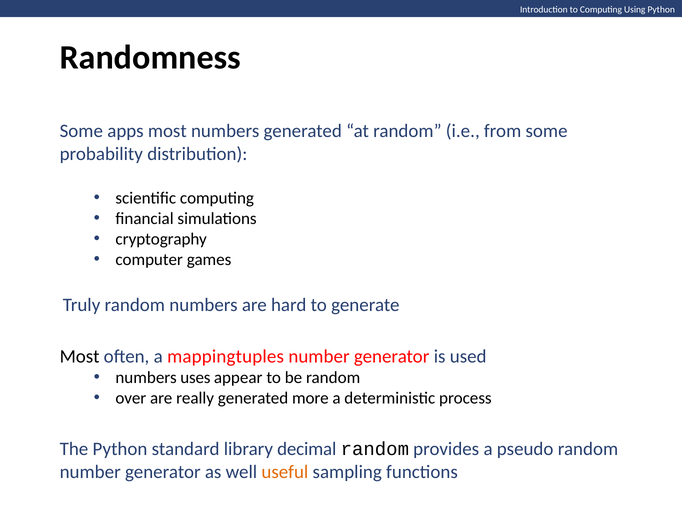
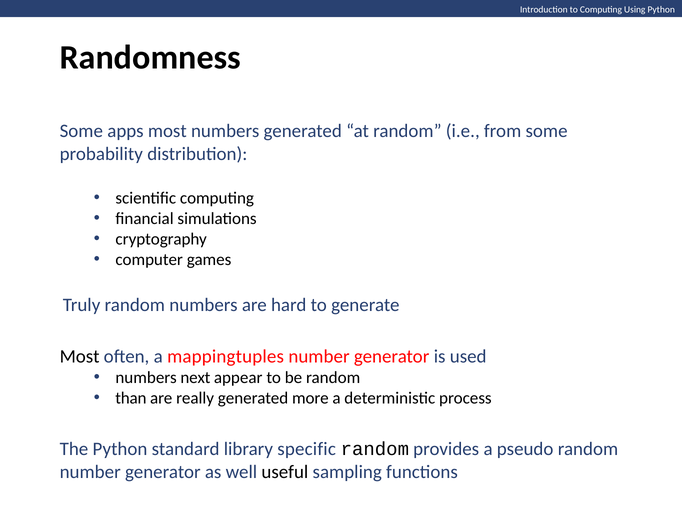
uses: uses -> next
over: over -> than
decimal: decimal -> specific
useful colour: orange -> black
